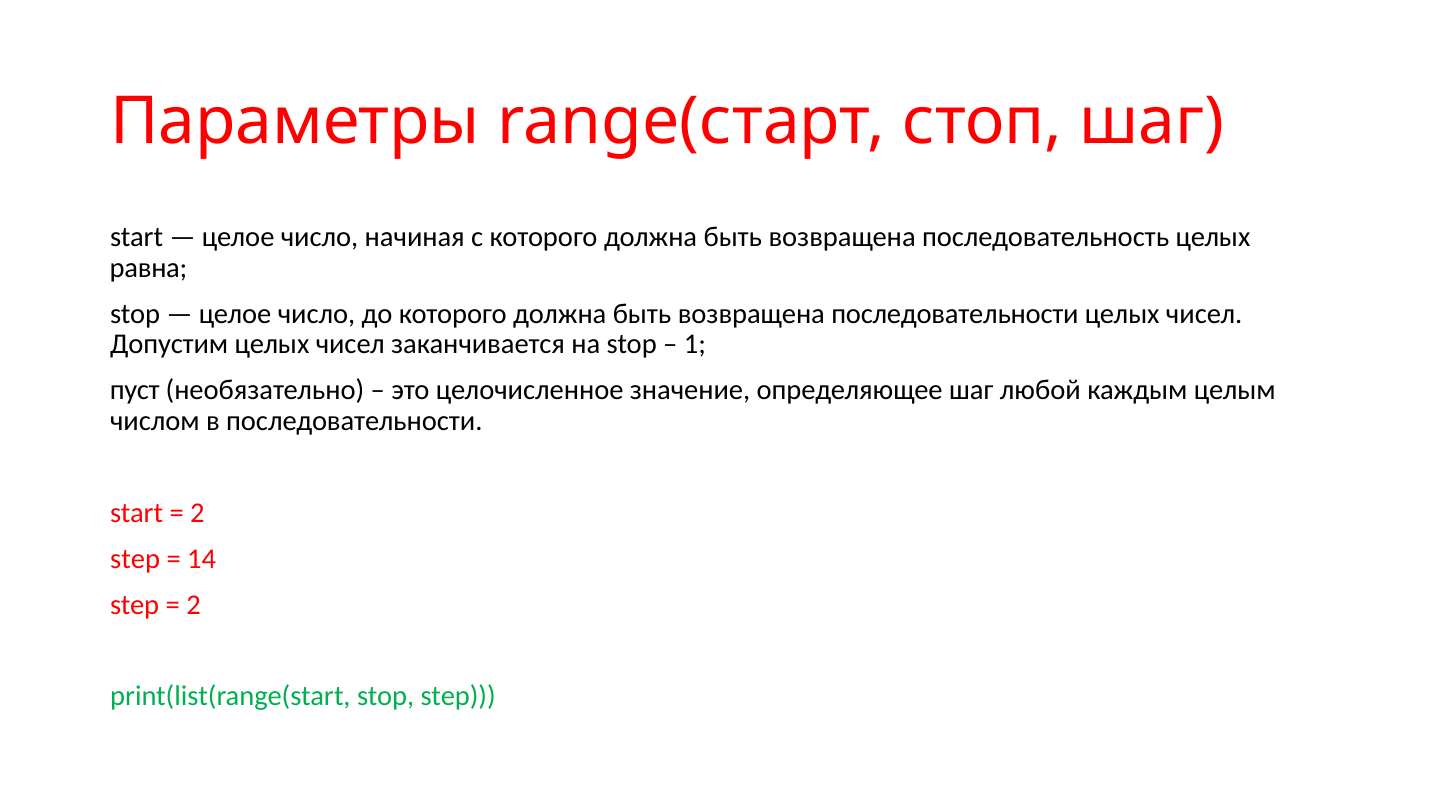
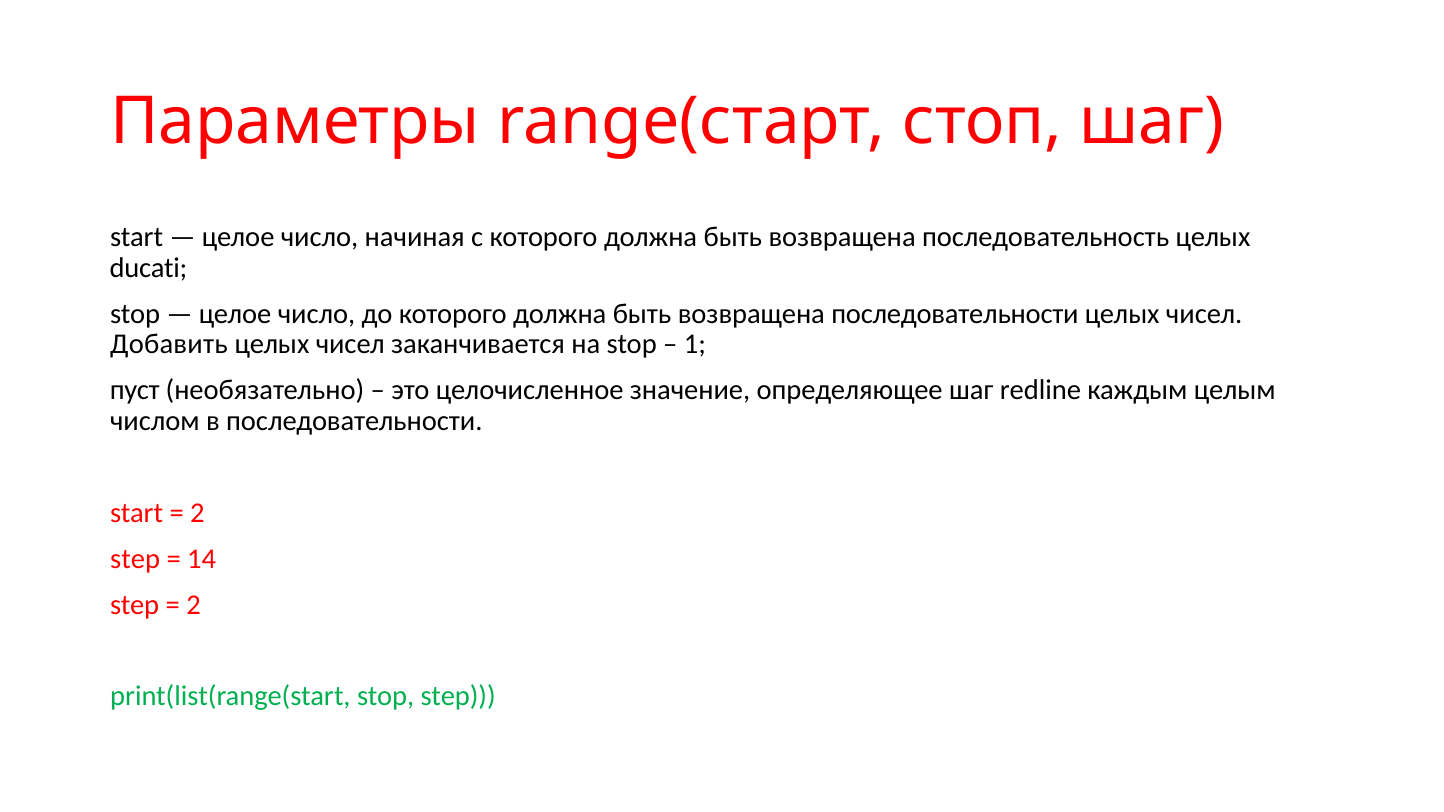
равна: равна -> ducati
Допустим: Допустим -> Добавить
любой: любой -> redline
